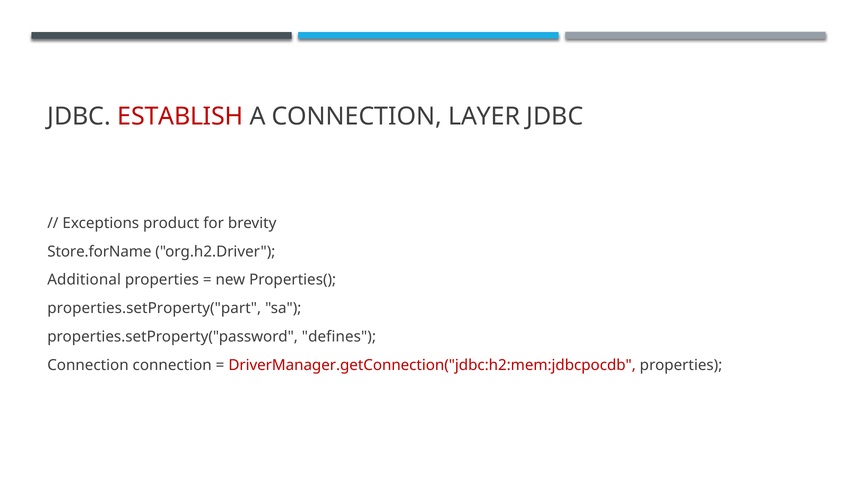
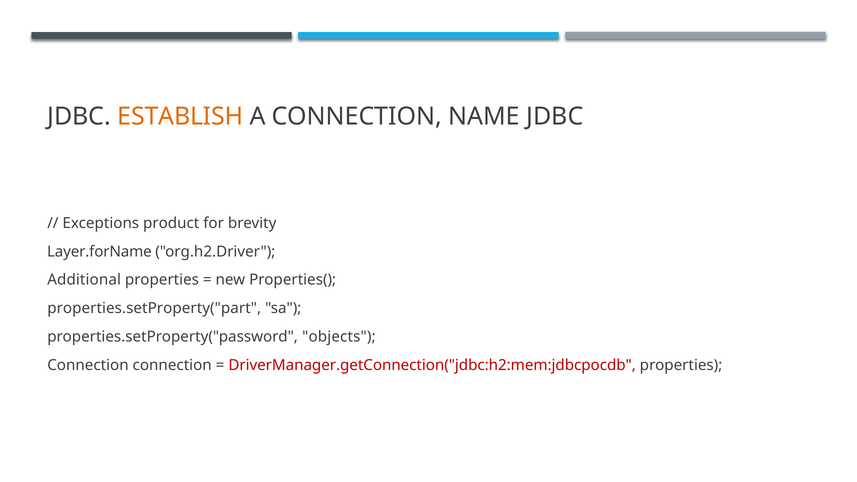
ESTABLISH colour: red -> orange
LAYER: LAYER -> NAME
Store.forName: Store.forName -> Layer.forName
defines: defines -> objects
